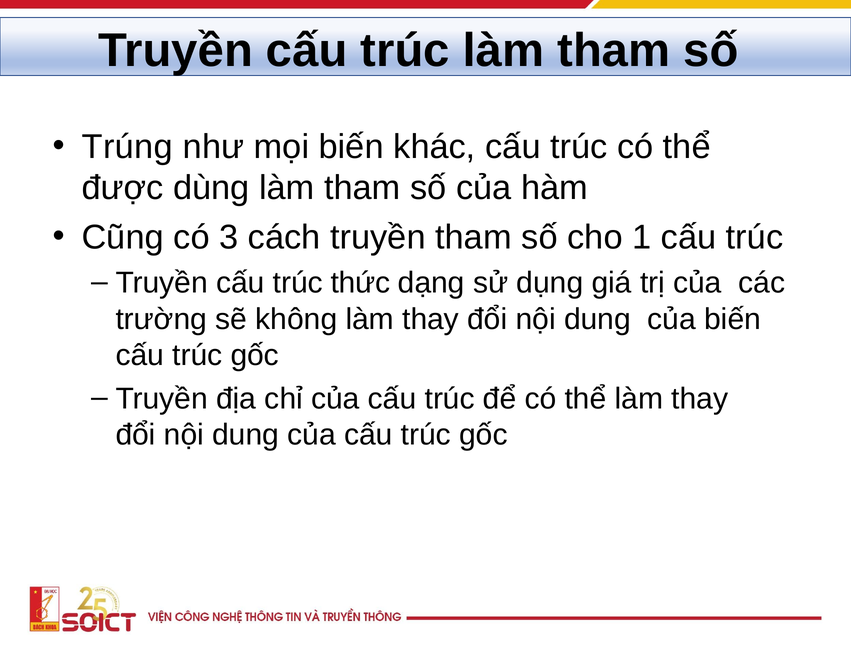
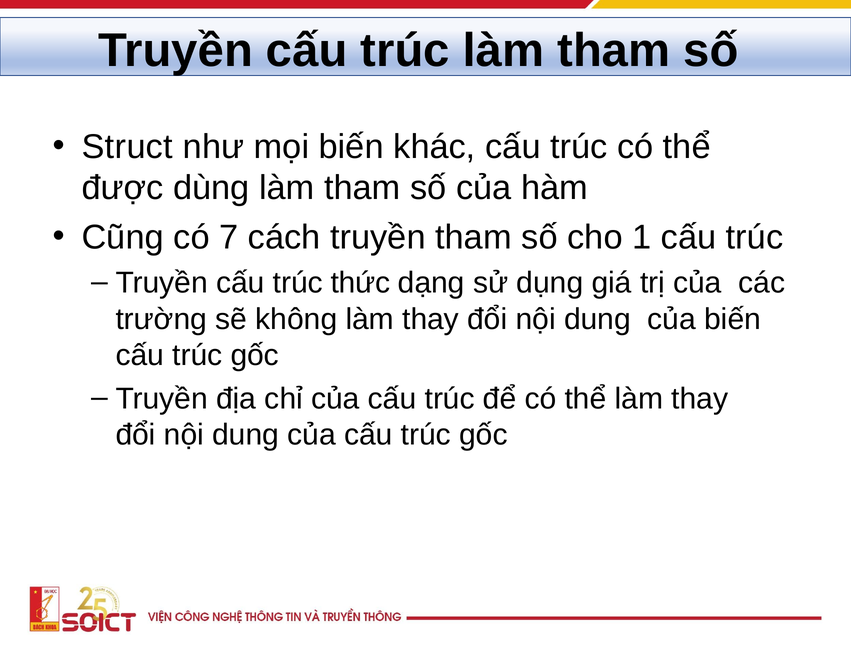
Trúng: Trúng -> Struct
3: 3 -> 7
